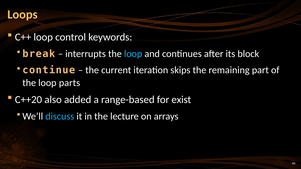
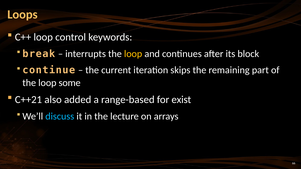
loop at (133, 54) colour: light blue -> yellow
parts: parts -> some
C++20: C++20 -> C++21
